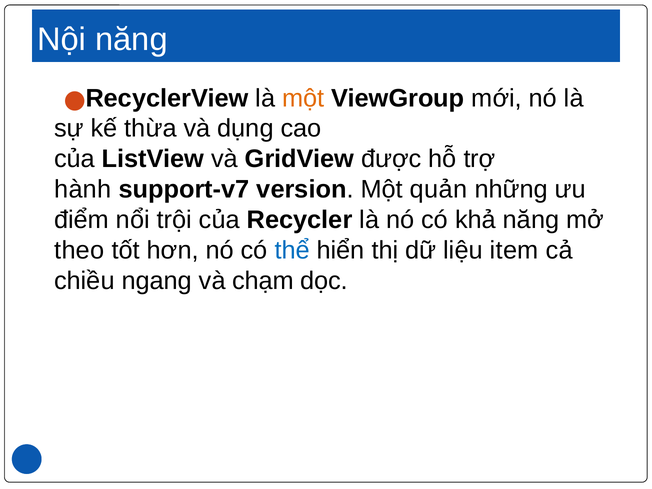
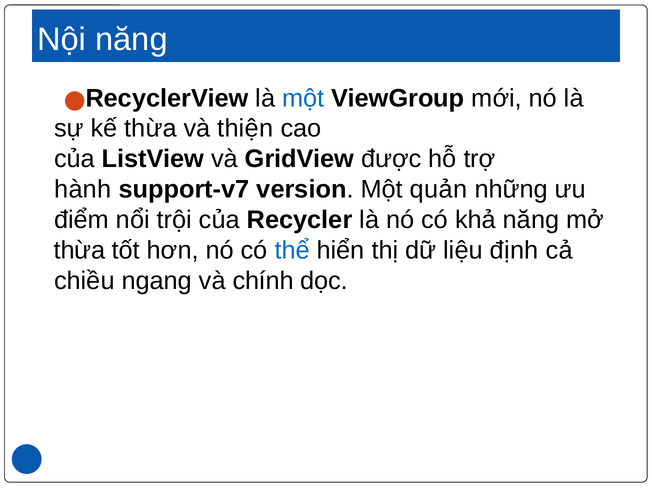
một at (303, 98) colour: orange -> blue
dụng: dụng -> thiện
theo at (79, 250): theo -> thừa
item: item -> định
chạm: chạm -> chính
